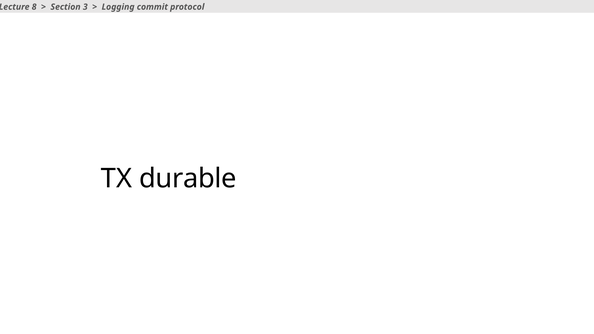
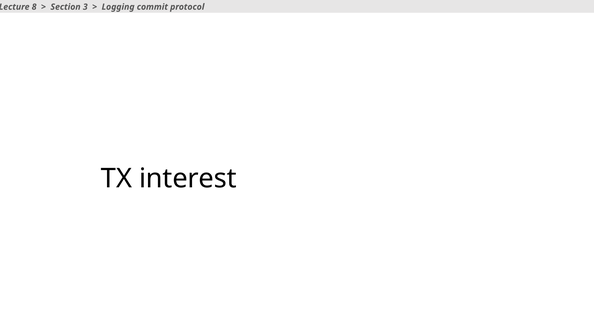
durable: durable -> interest
